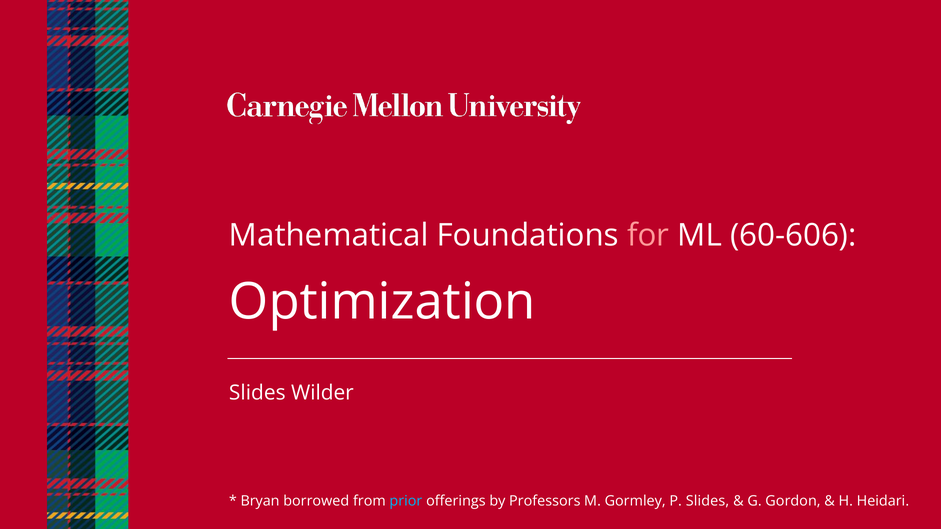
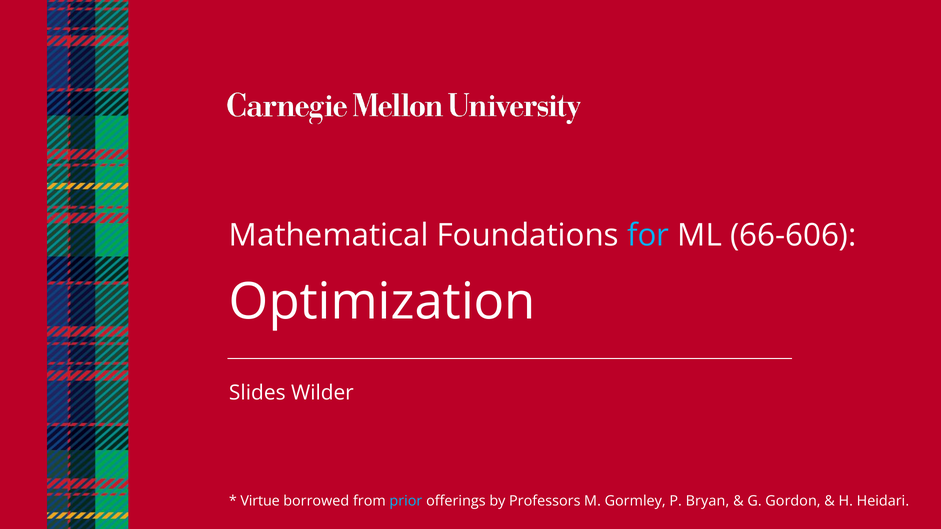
for colour: pink -> light blue
60-606: 60-606 -> 66-606
Bryan: Bryan -> Virtue
P Slides: Slides -> Bryan
